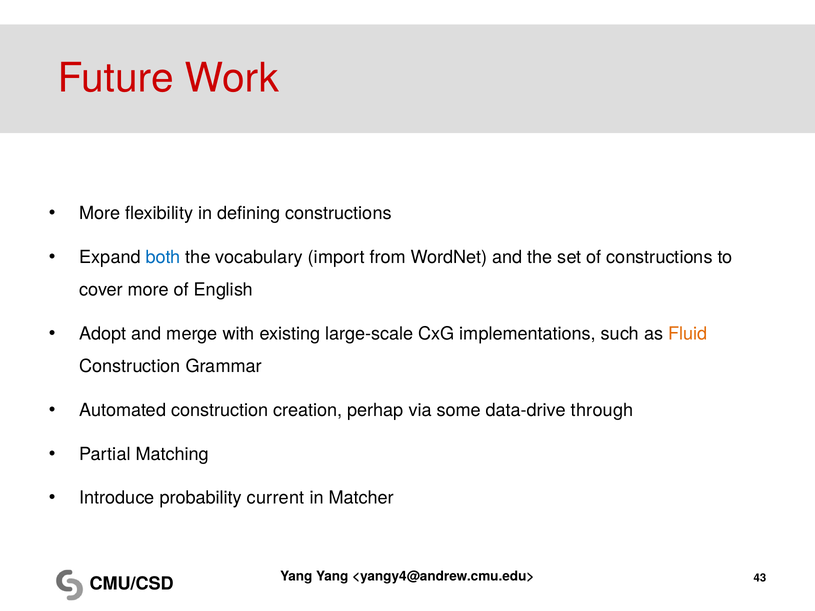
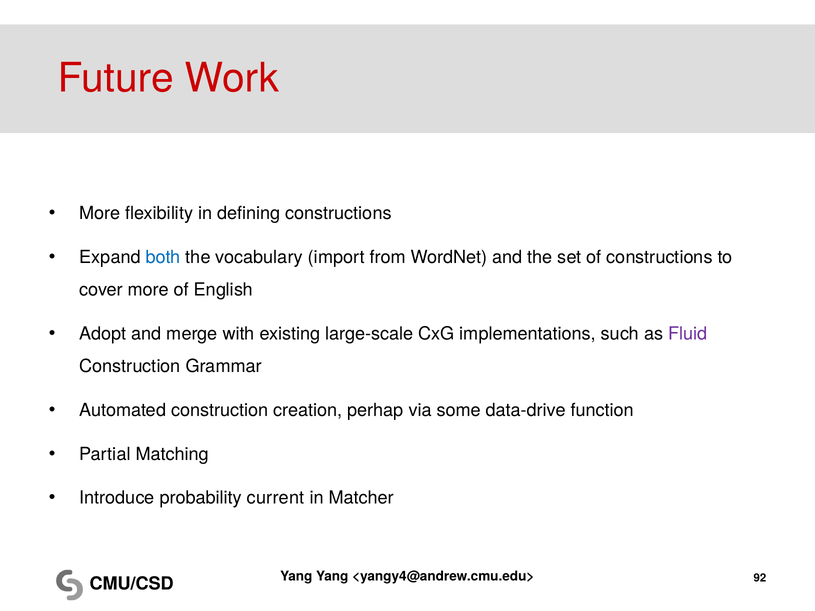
Fluid colour: orange -> purple
through: through -> function
43: 43 -> 92
